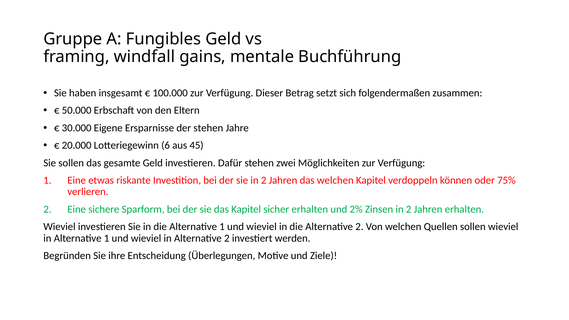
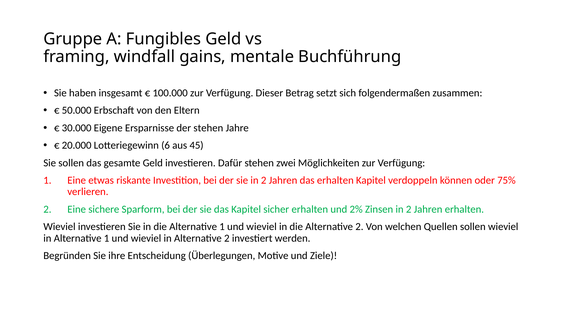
das welchen: welchen -> erhalten
